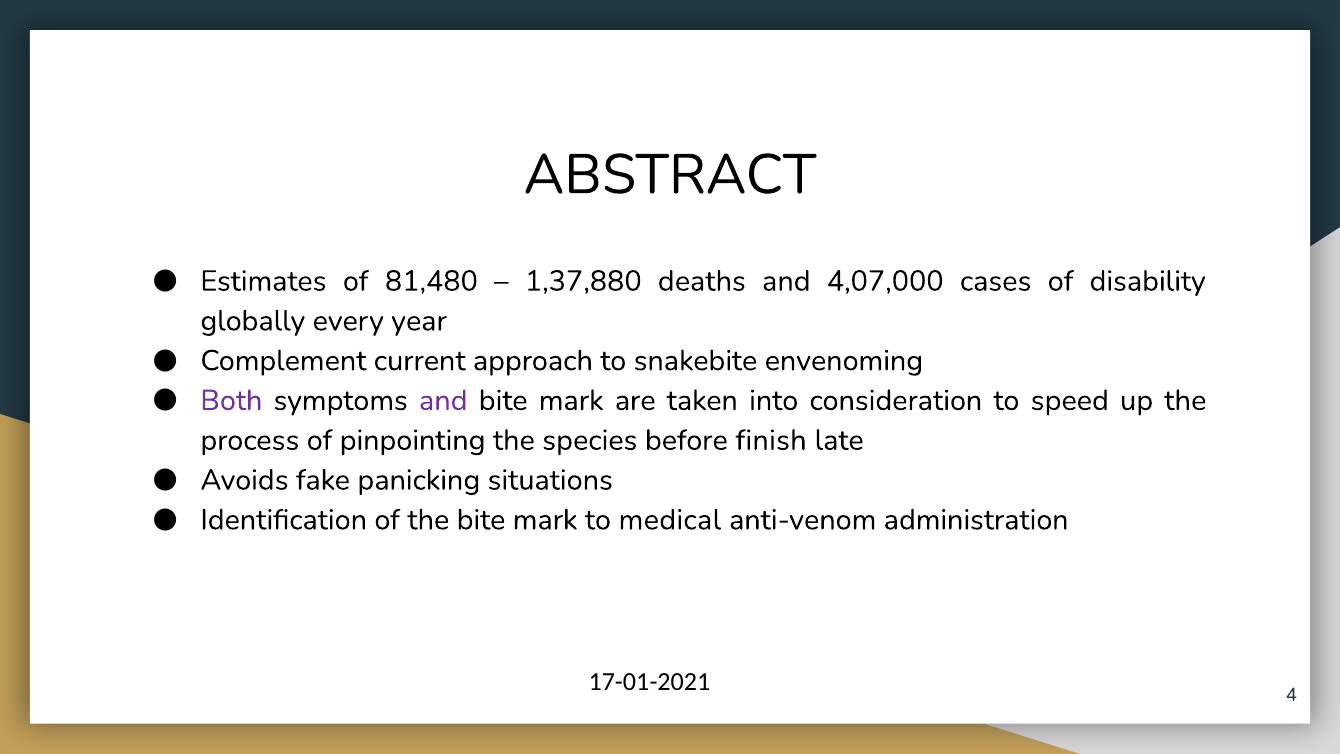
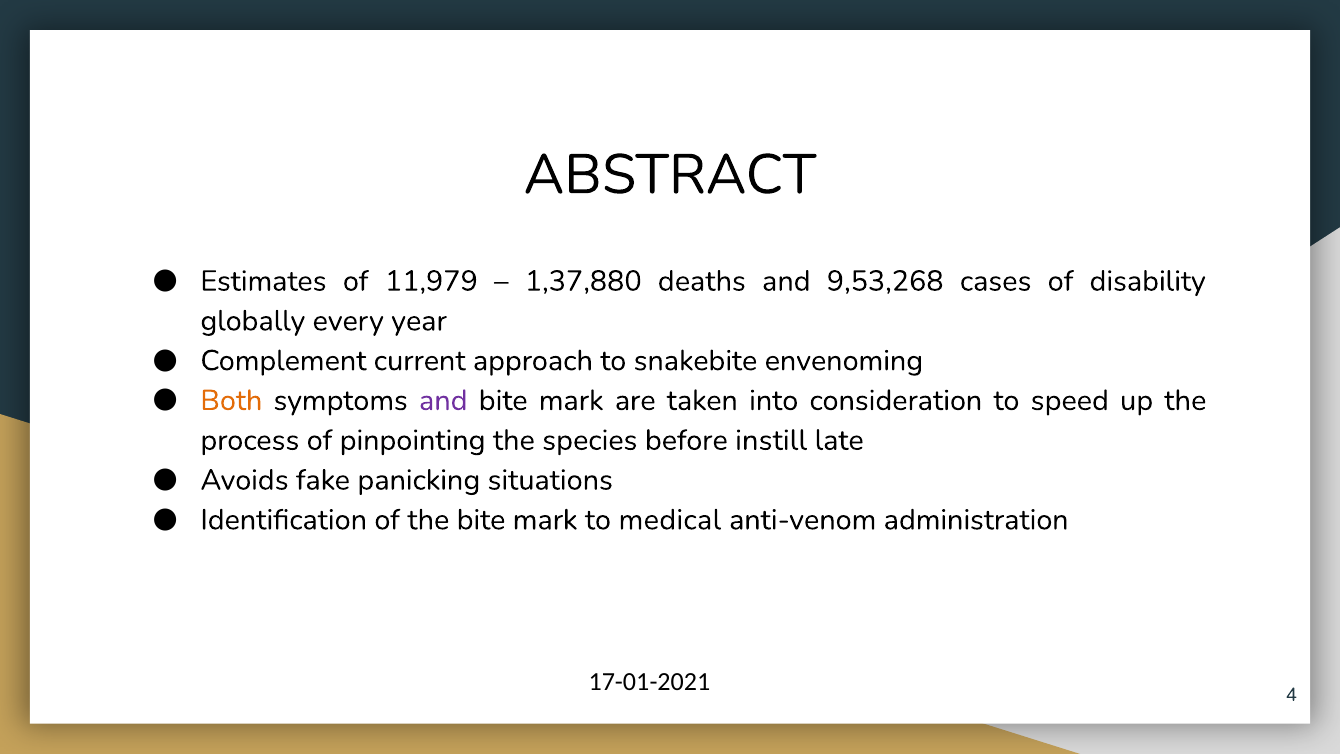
81,480: 81,480 -> 11,979
4,07,000: 4,07,000 -> 9,53,268
Both colour: purple -> orange
finish: finish -> instill
